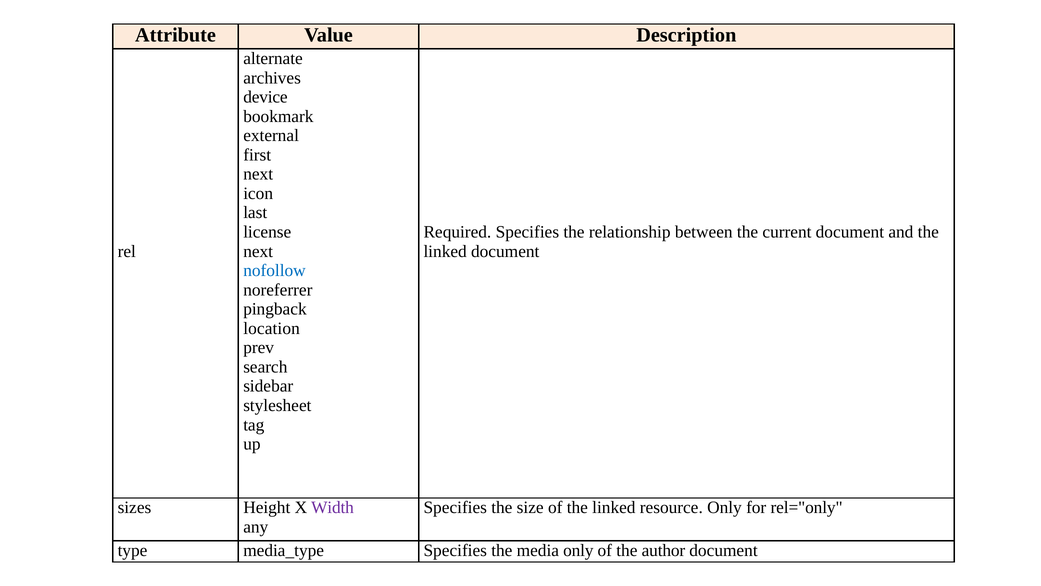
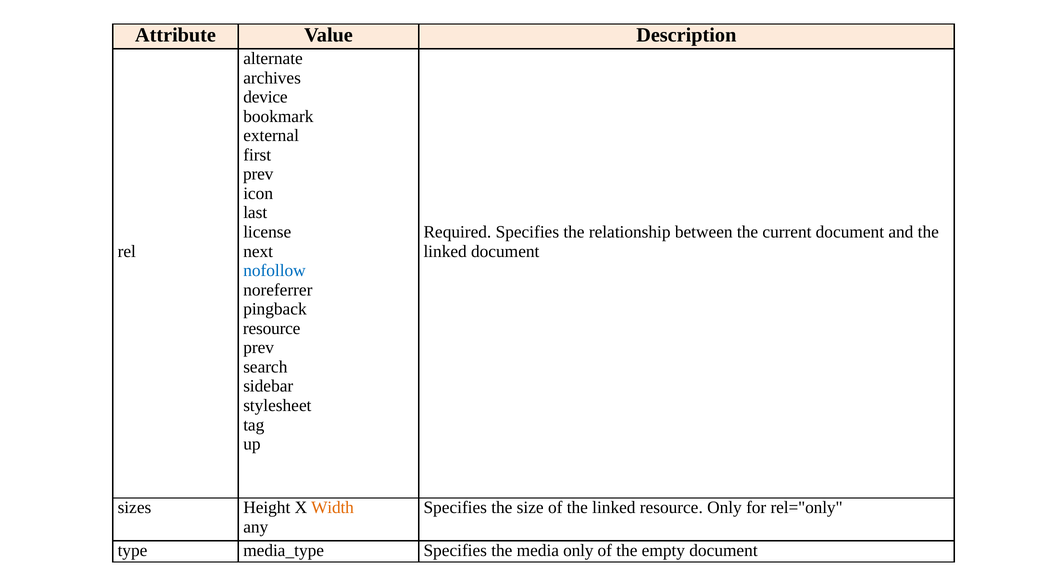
next at (258, 174): next -> prev
location at (272, 328): location -> resource
Width colour: purple -> orange
author: author -> empty
